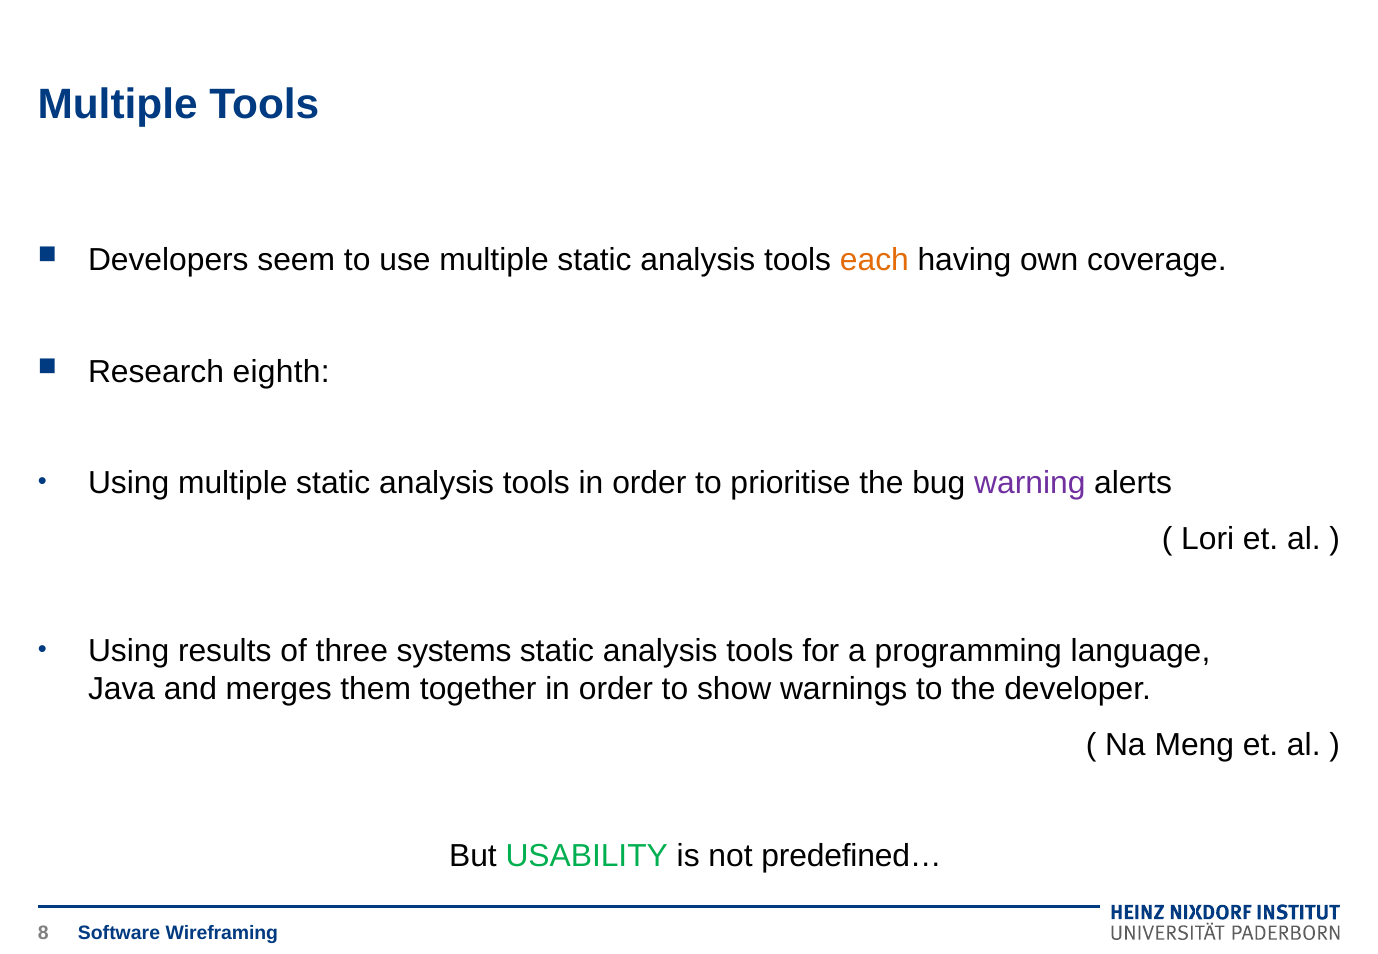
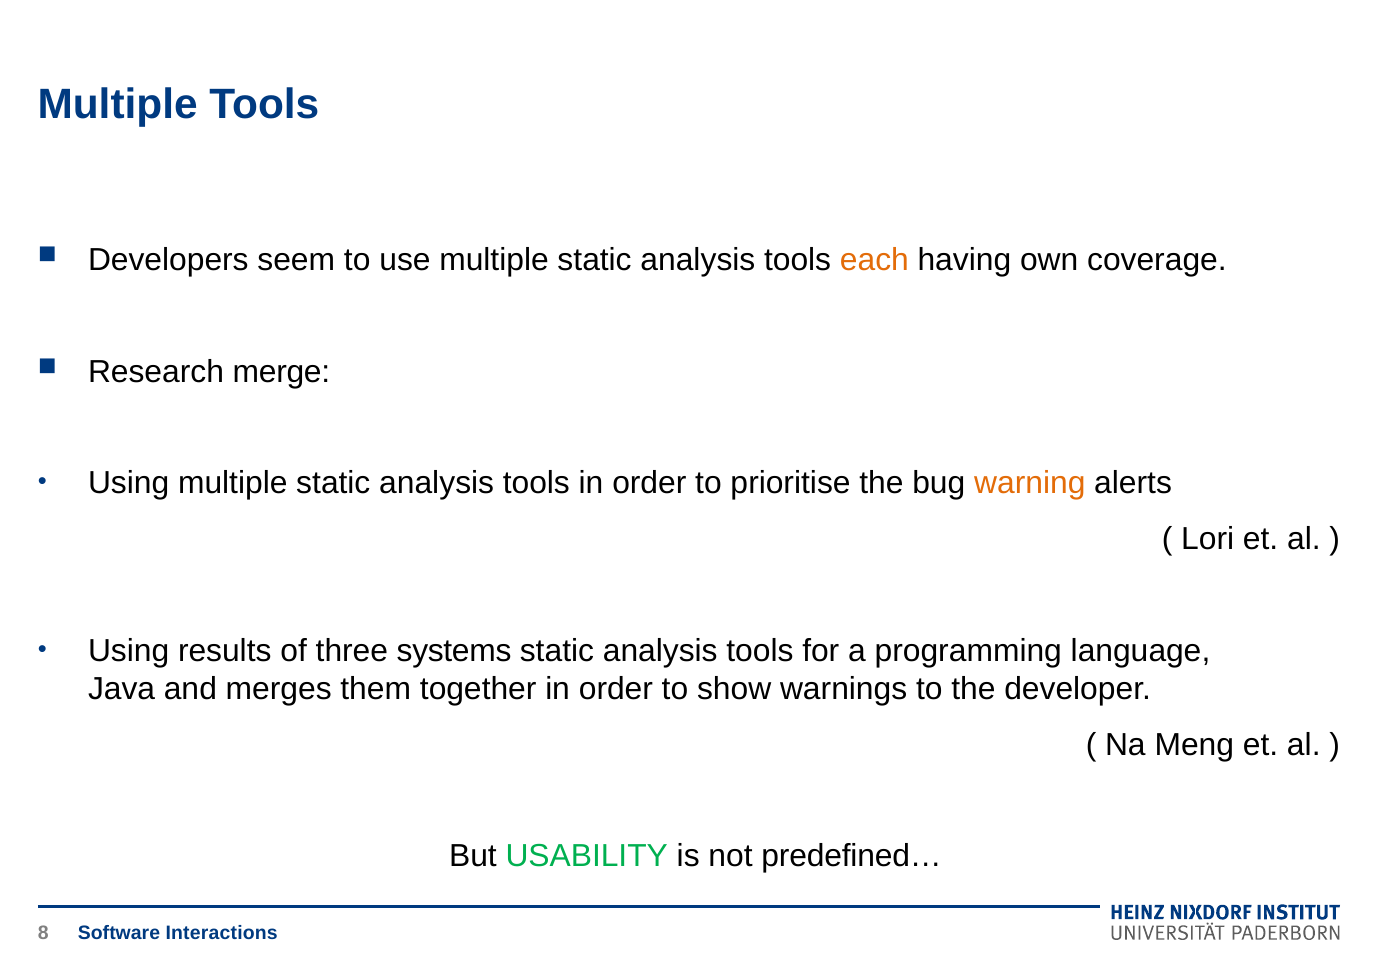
eighth: eighth -> merge
warning colour: purple -> orange
Wireframing: Wireframing -> Interactions
